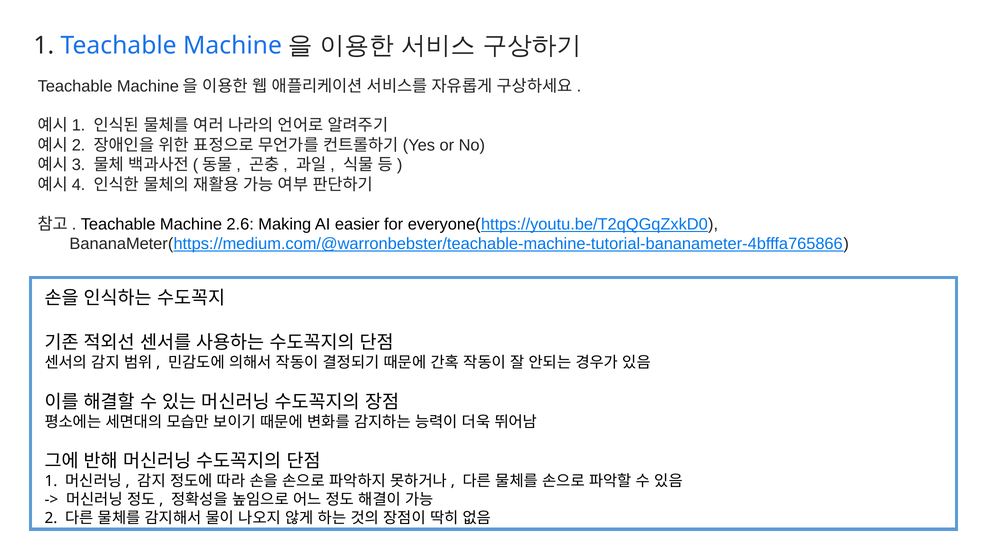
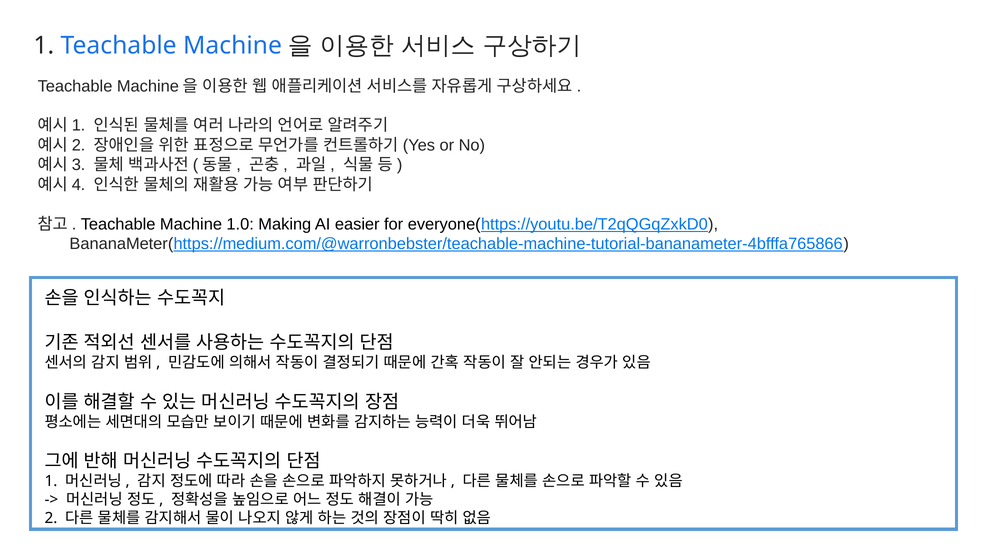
2.6: 2.6 -> 1.0
